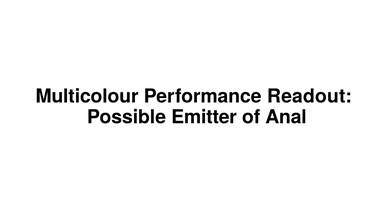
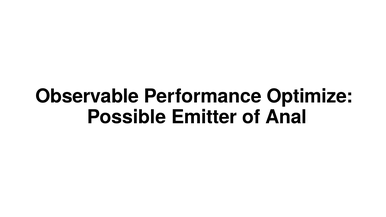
Multicolour: Multicolour -> Observable
Readout: Readout -> Optimize
